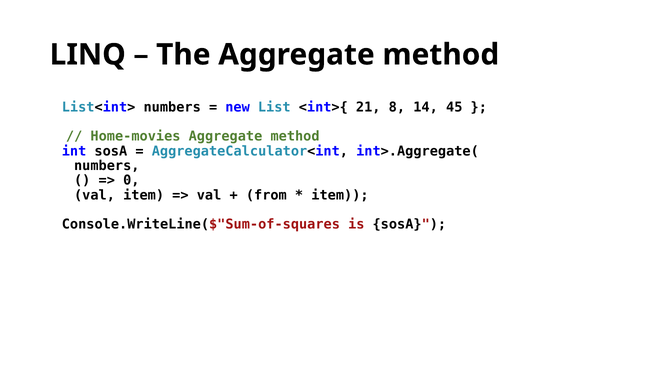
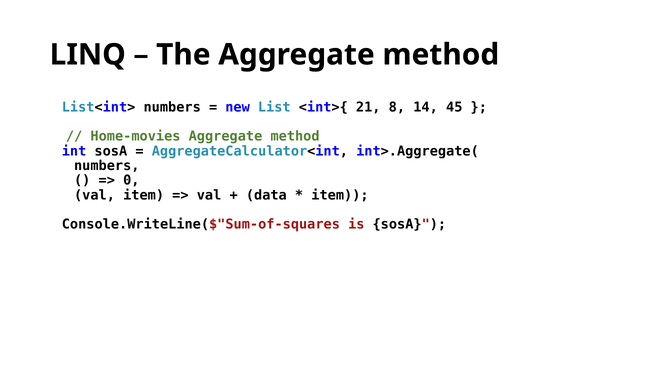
from: from -> data
